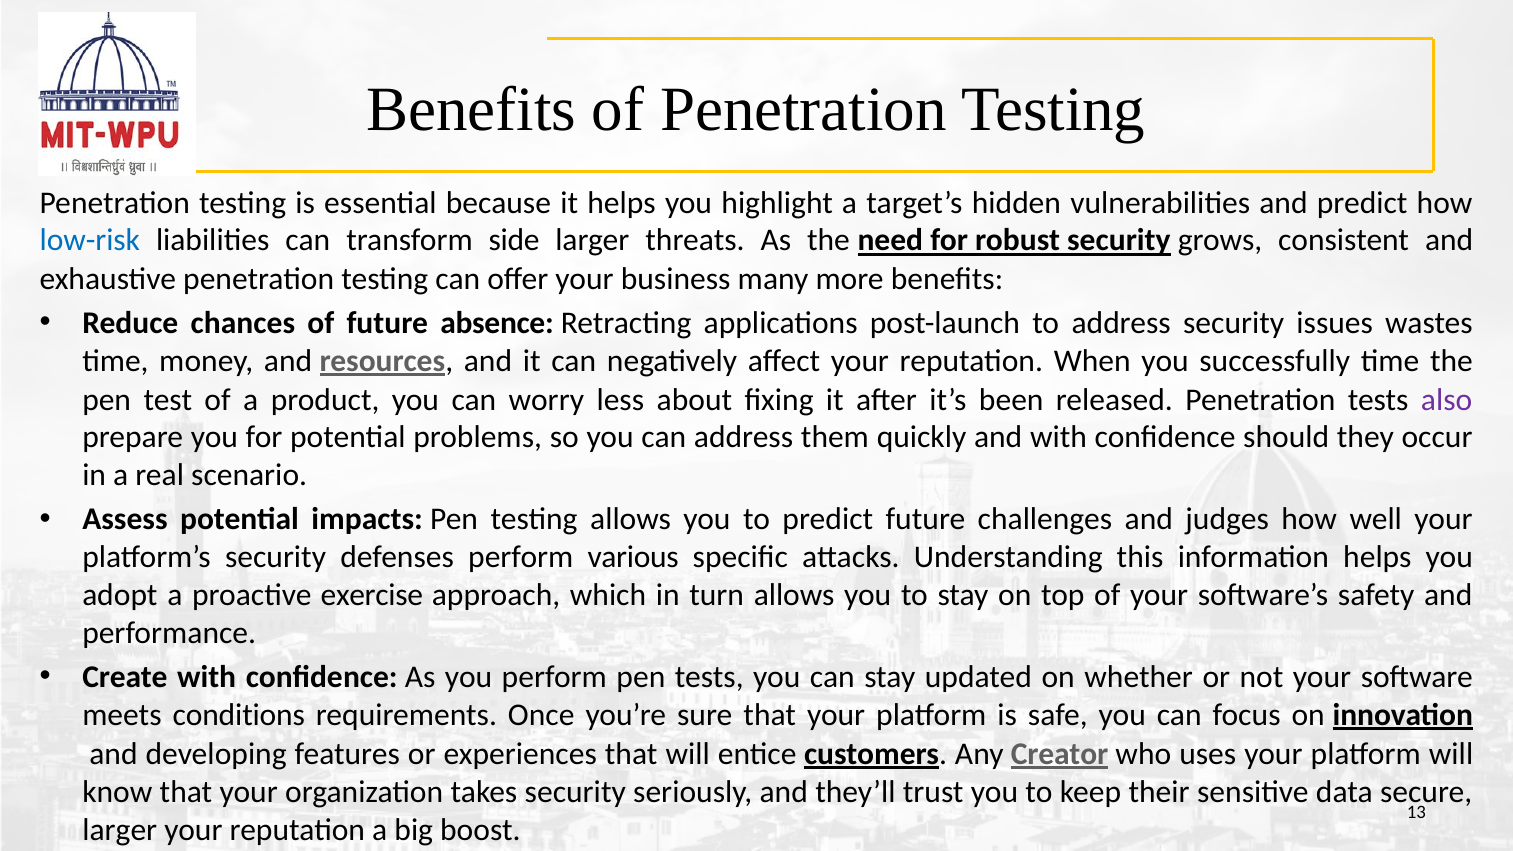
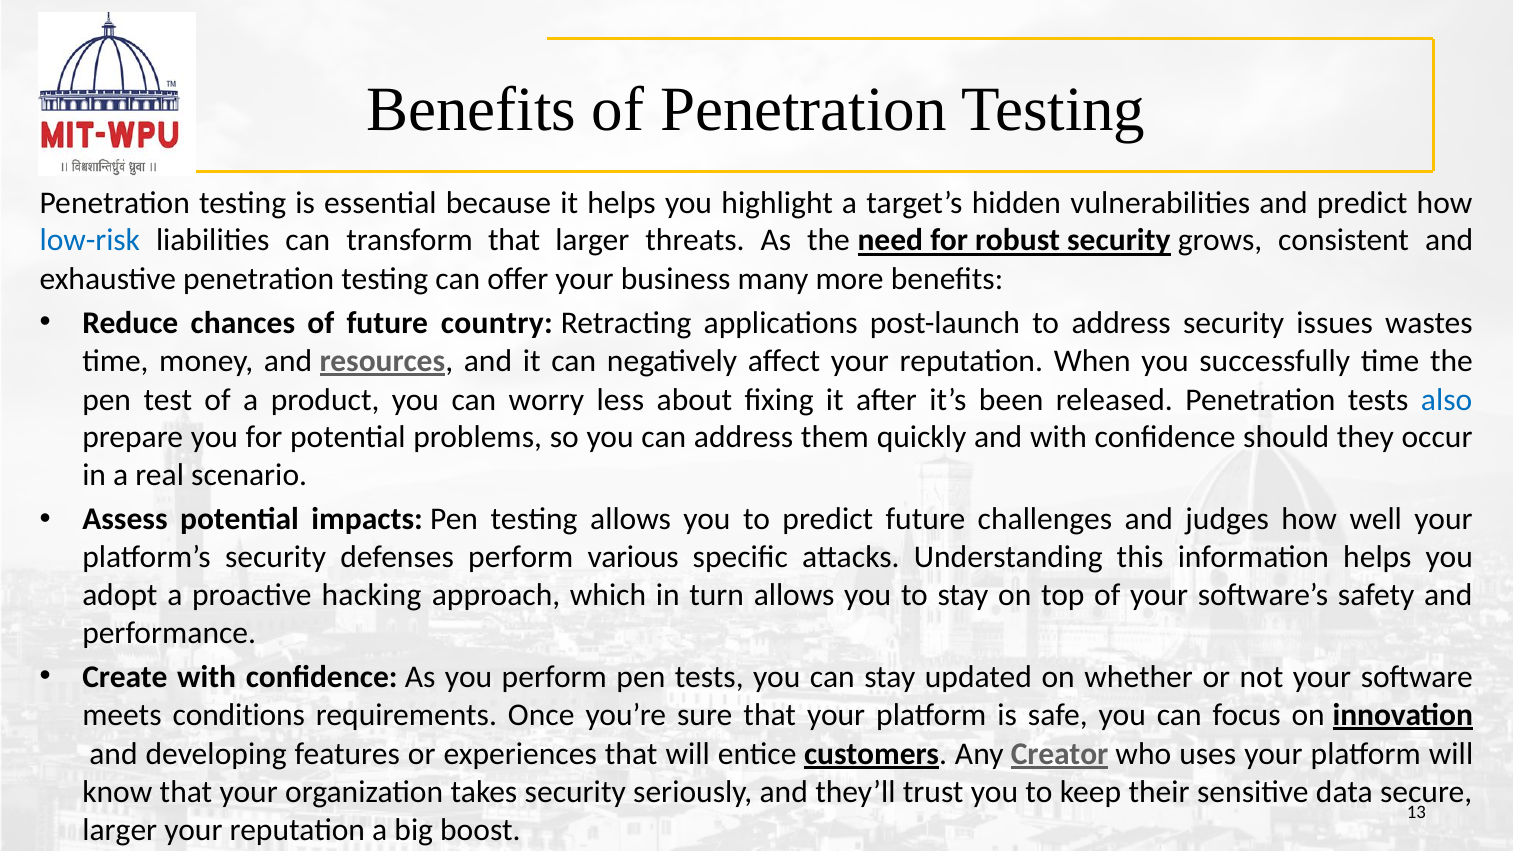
transform side: side -> that
absence: absence -> country
also colour: purple -> blue
exercise: exercise -> hacking
